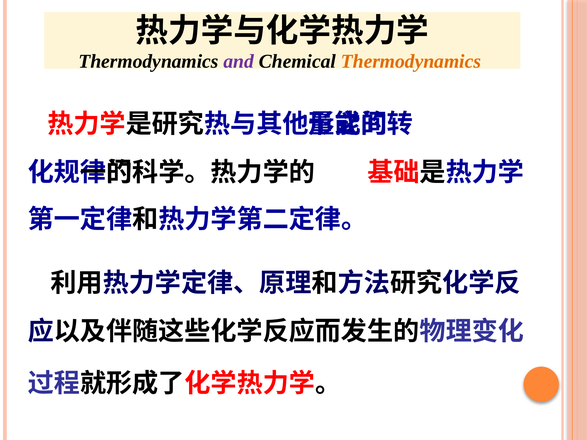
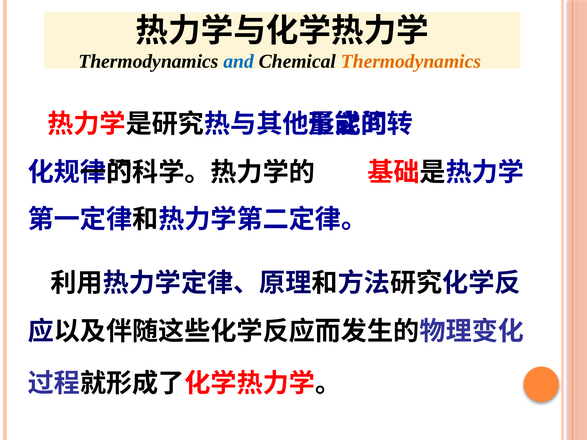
and colour: purple -> blue
